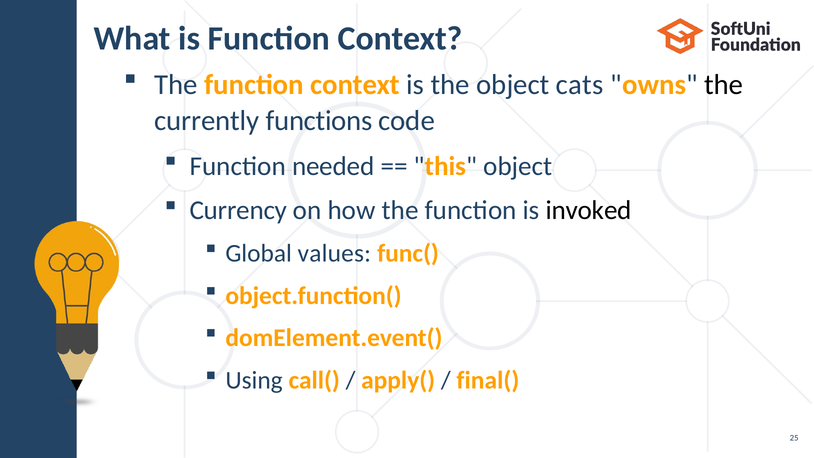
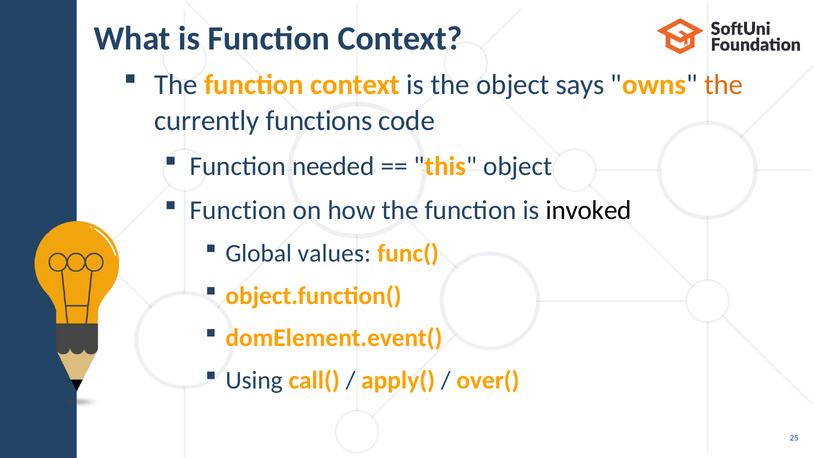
cats: cats -> says
the at (724, 84) colour: black -> orange
Currency at (238, 210): Currency -> Function
final(: final( -> over(
